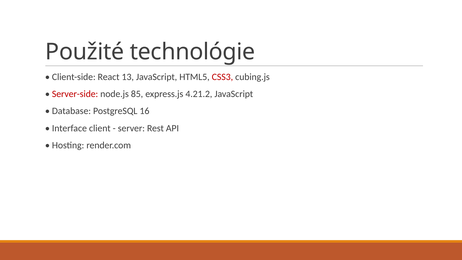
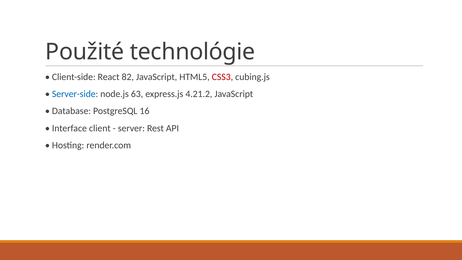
13: 13 -> 82
Server-side colour: red -> blue
85: 85 -> 63
